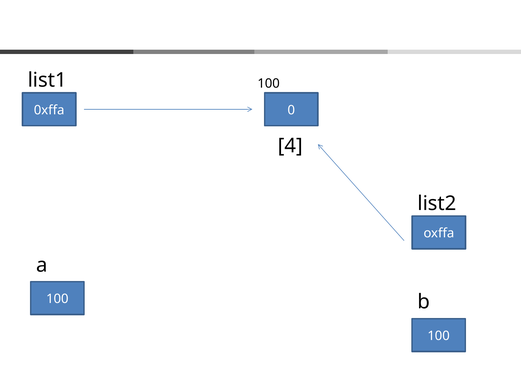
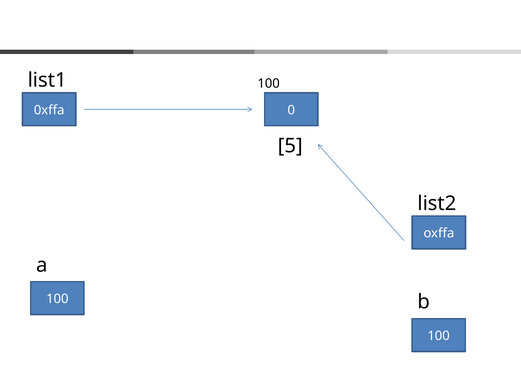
4: 4 -> 5
